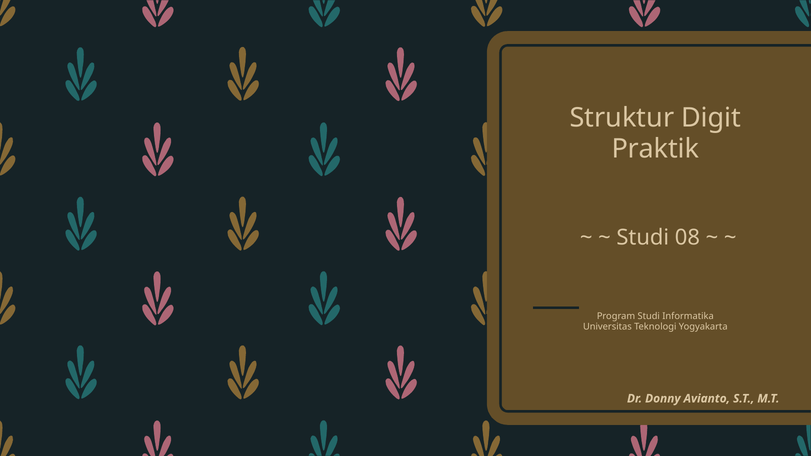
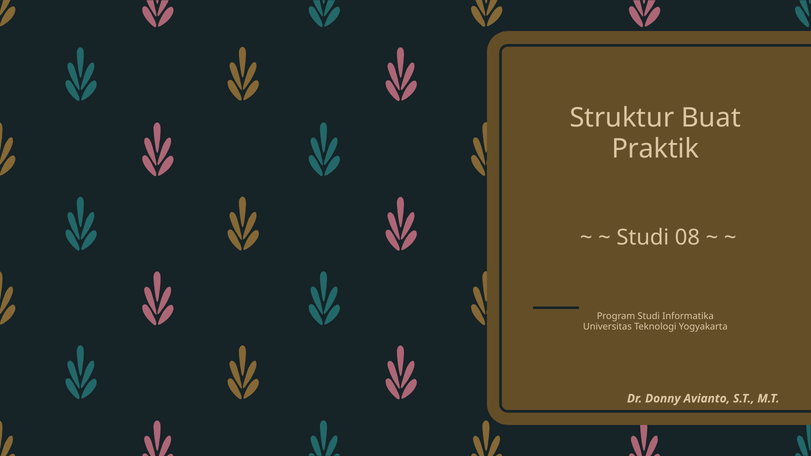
Digit: Digit -> Buat
